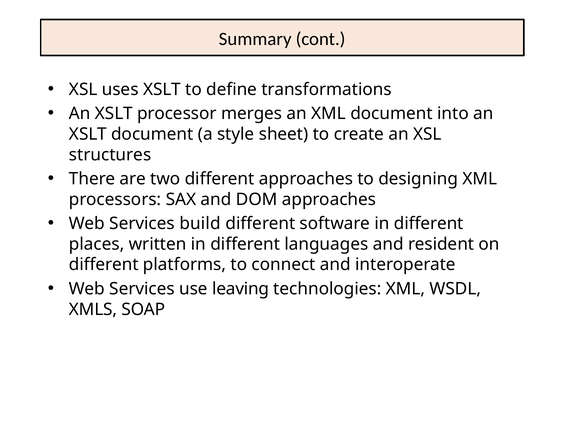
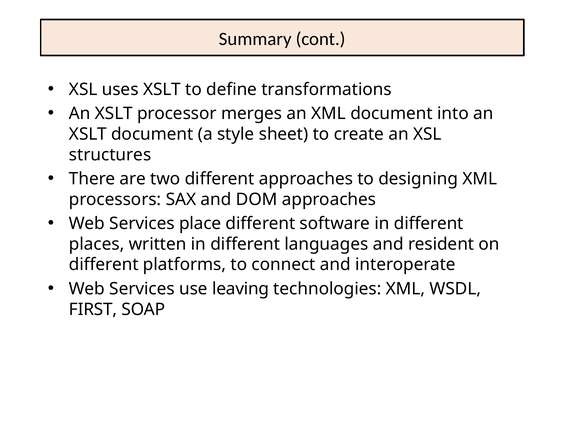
build: build -> place
XMLS: XMLS -> FIRST
